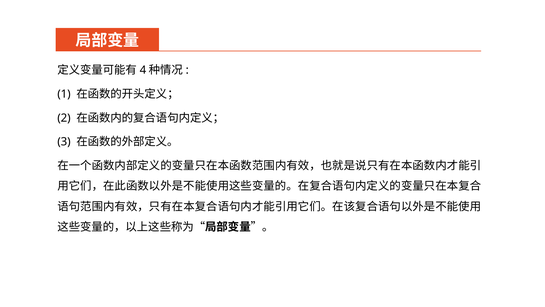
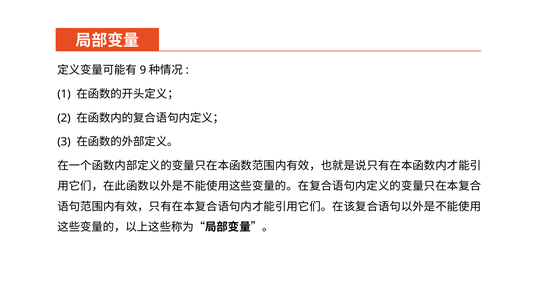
4: 4 -> 9
